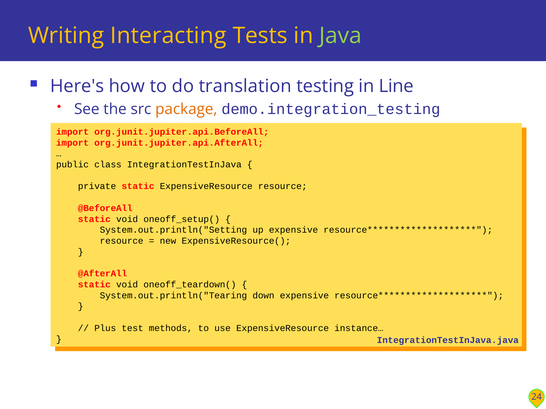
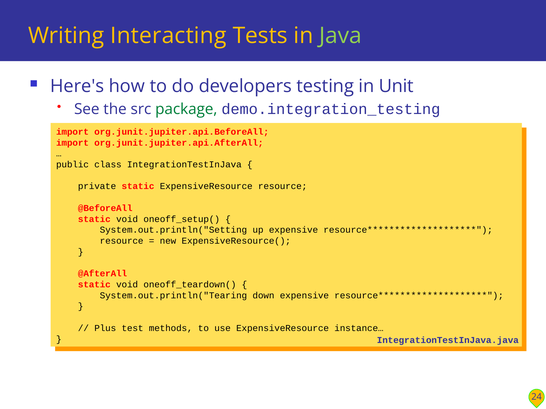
translation: translation -> developers
Line: Line -> Unit
package colour: orange -> green
